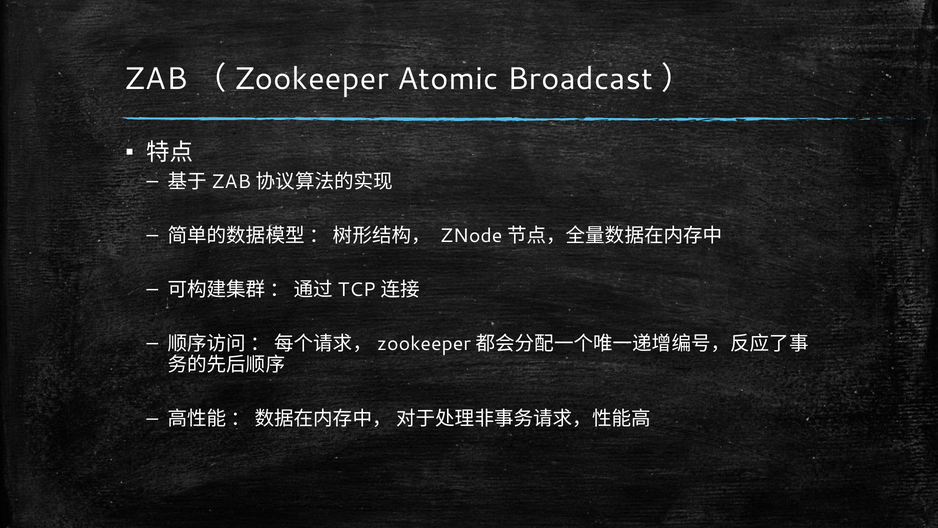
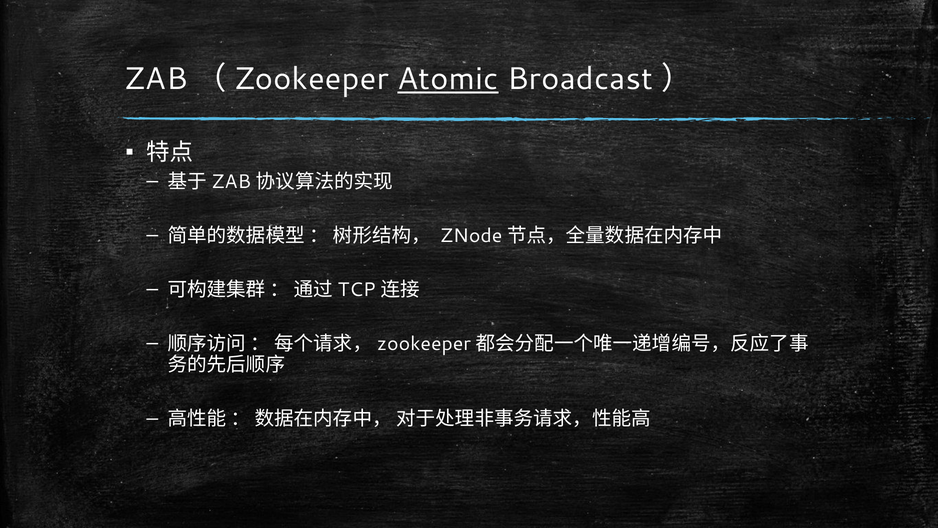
Atomic underline: none -> present
